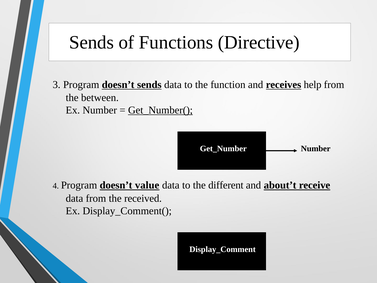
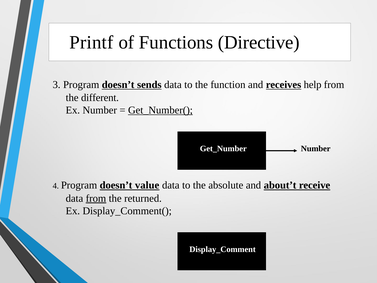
Sends at (92, 42): Sends -> Printf
between: between -> different
different: different -> absolute
from at (96, 198) underline: none -> present
received: received -> returned
